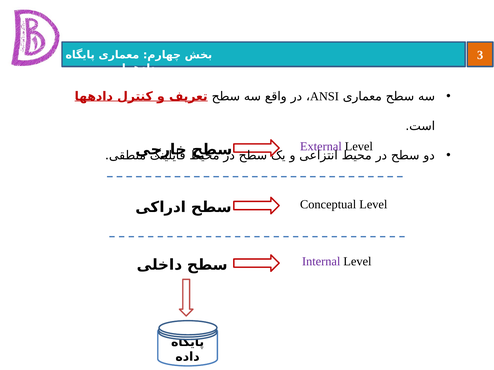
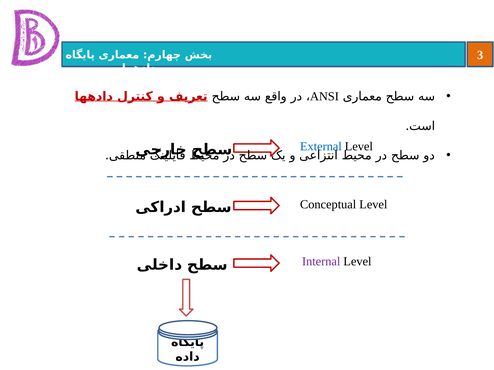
External colour: purple -> blue
